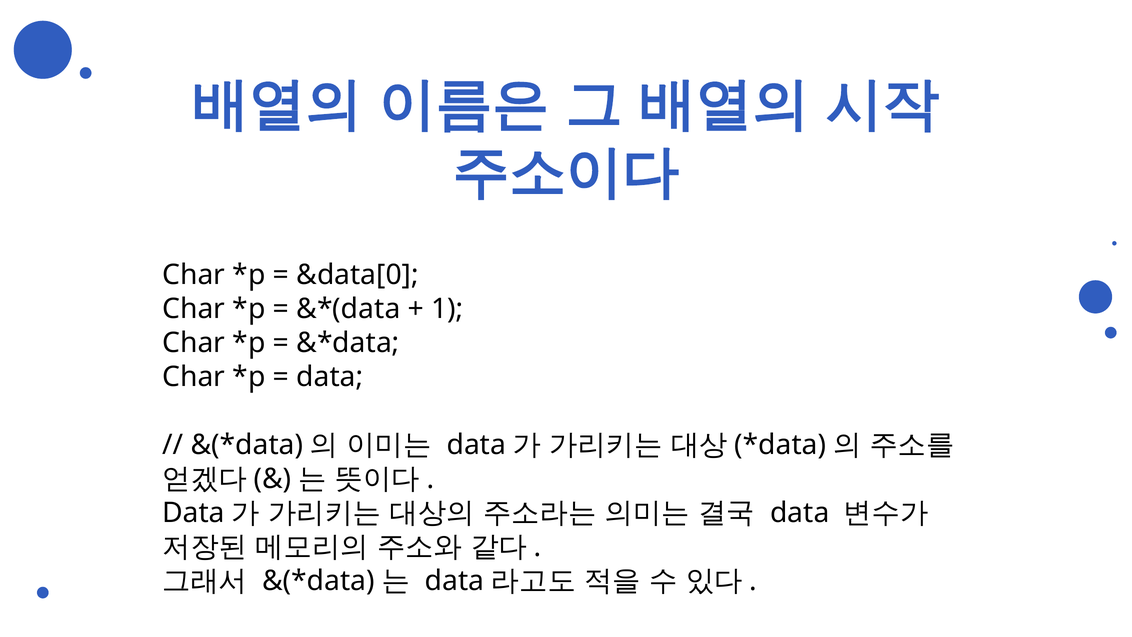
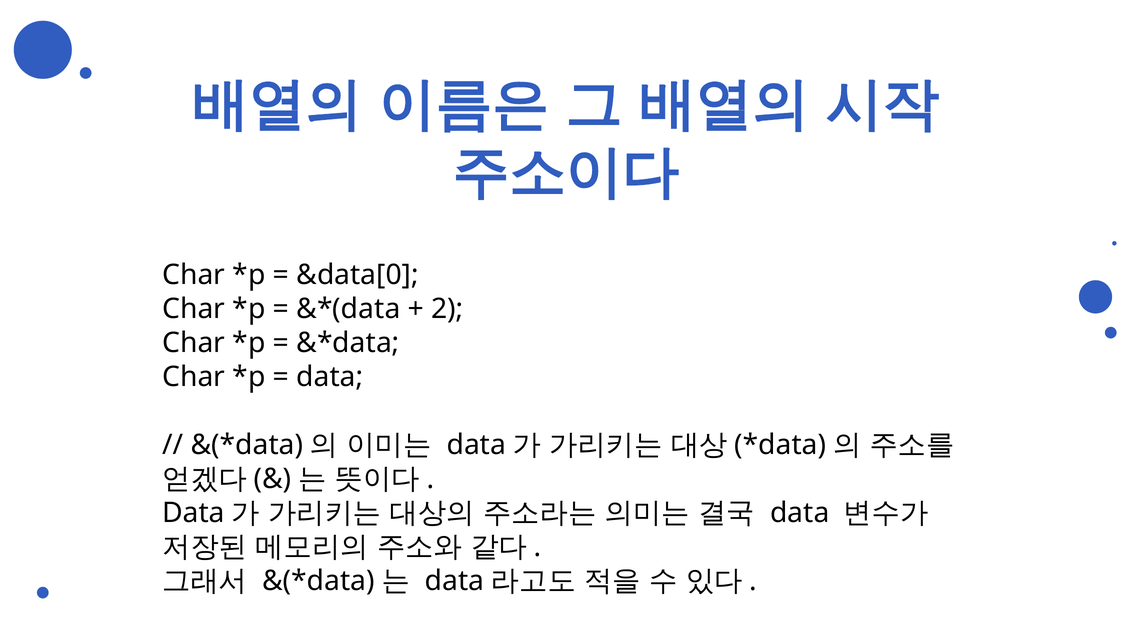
1: 1 -> 2
